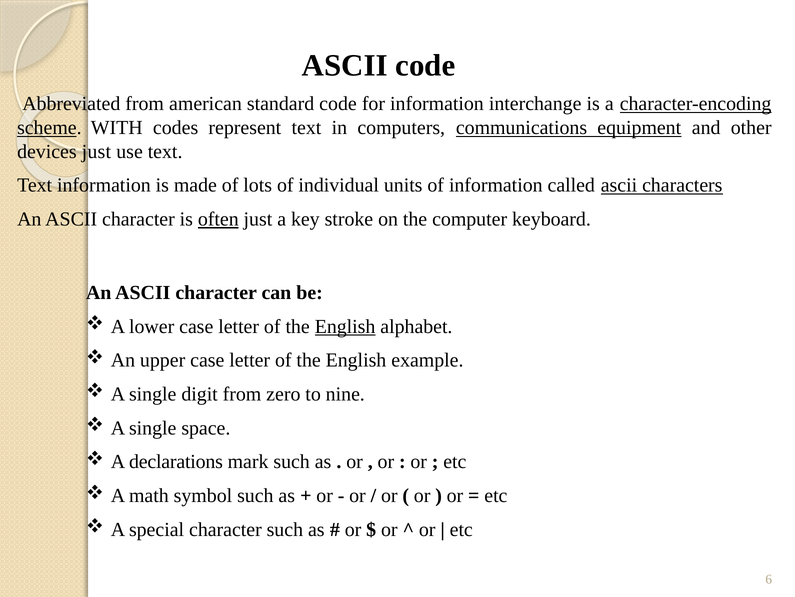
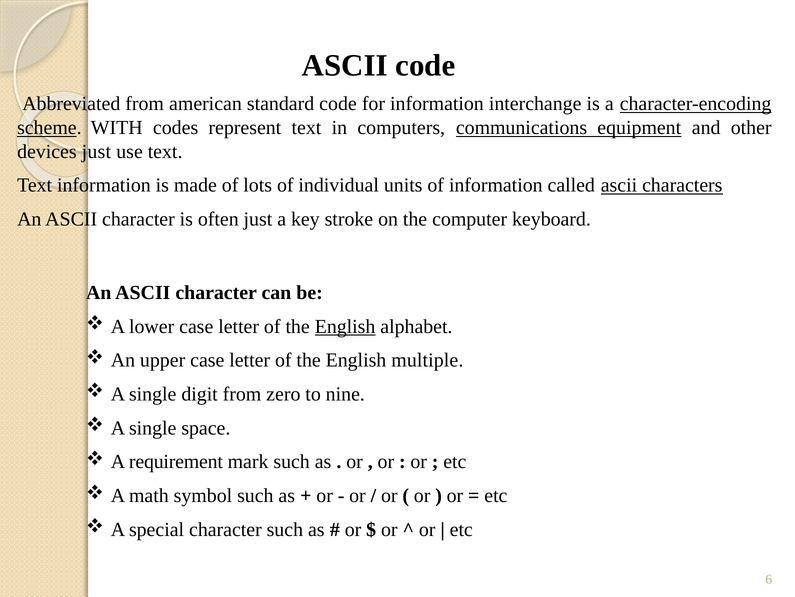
often underline: present -> none
example: example -> multiple
declarations: declarations -> requirement
